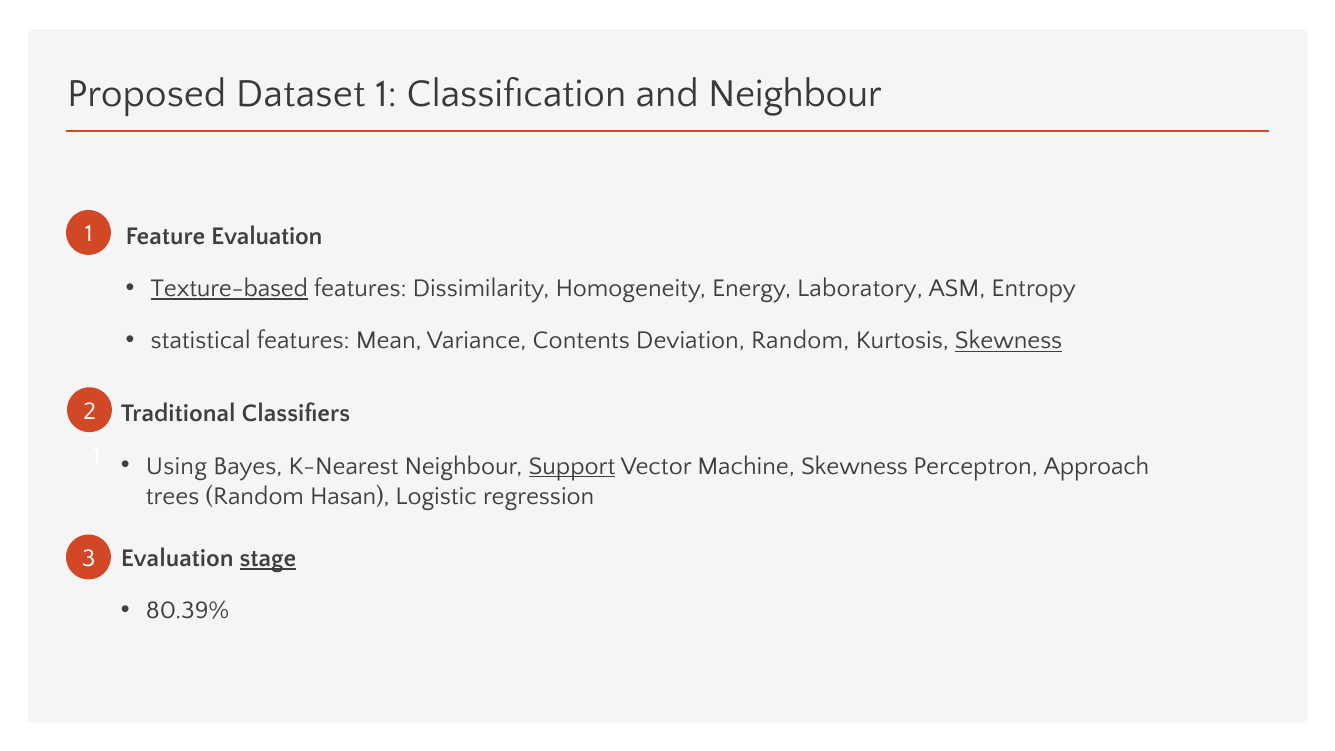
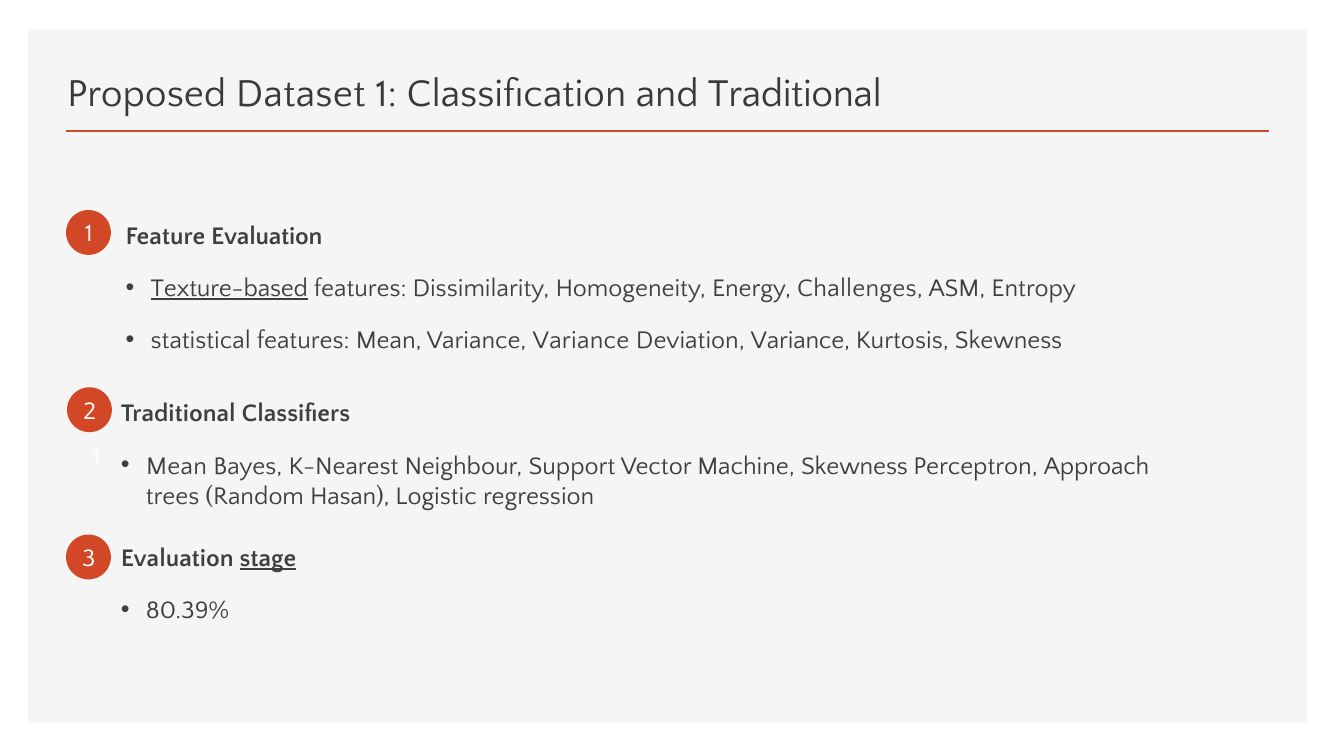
and Neighbour: Neighbour -> Traditional
Laboratory: Laboratory -> Challenges
Variance Contents: Contents -> Variance
Deviation Random: Random -> Variance
Skewness at (1009, 341) underline: present -> none
Using at (176, 466): Using -> Mean
Support underline: present -> none
